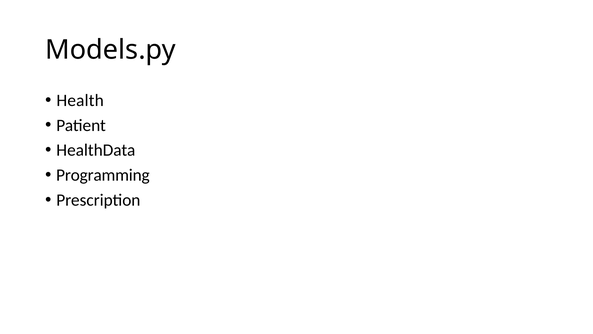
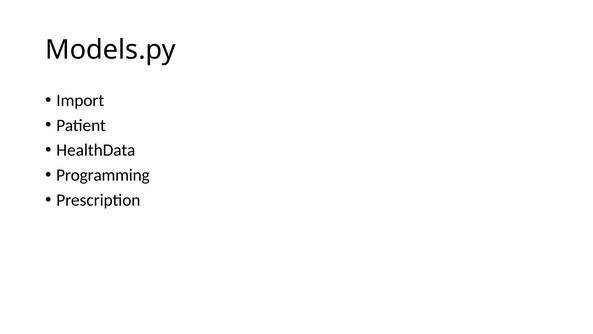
Health: Health -> Import
